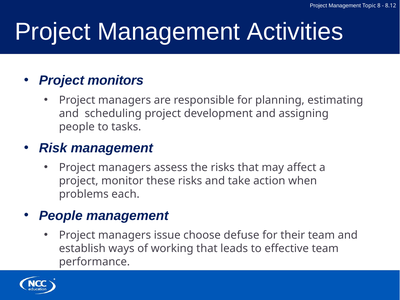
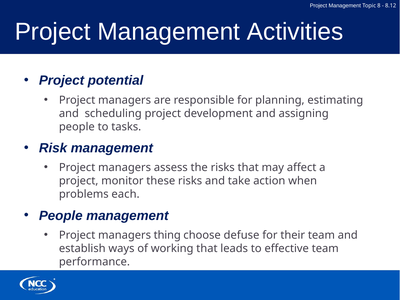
monitors: monitors -> potential
issue: issue -> thing
